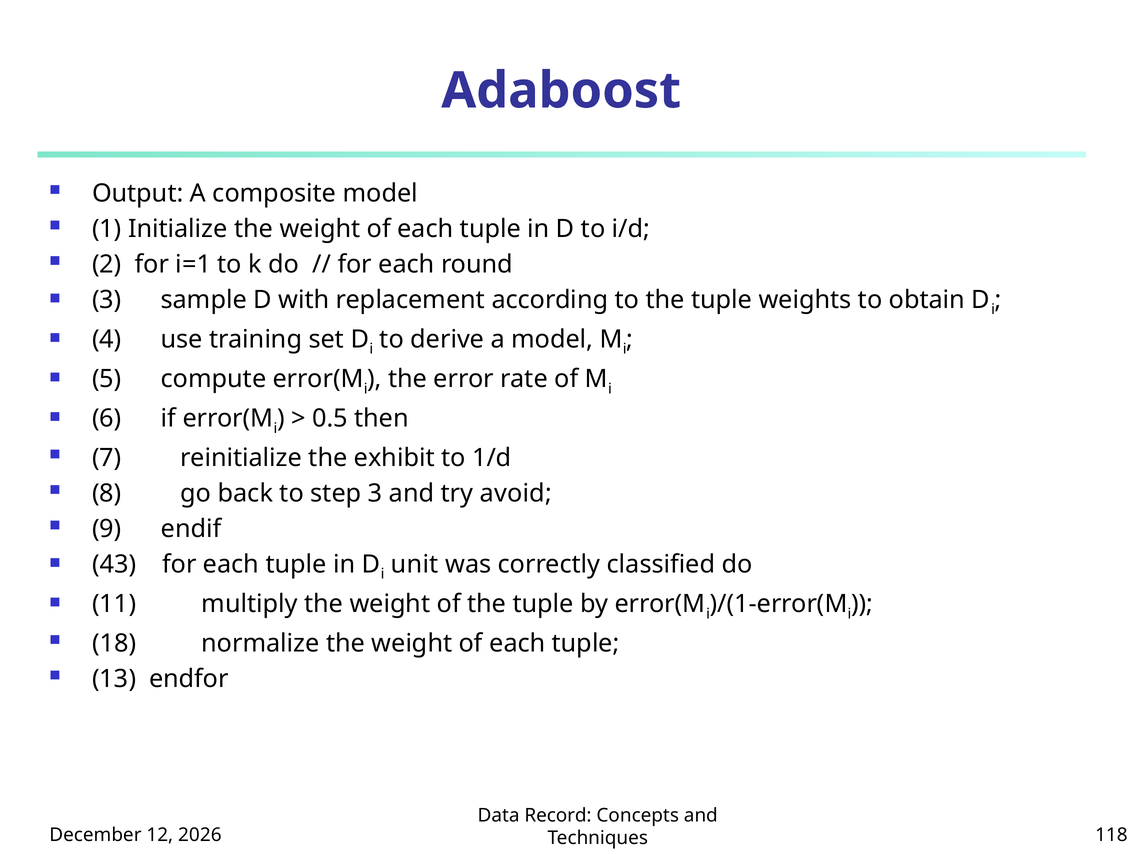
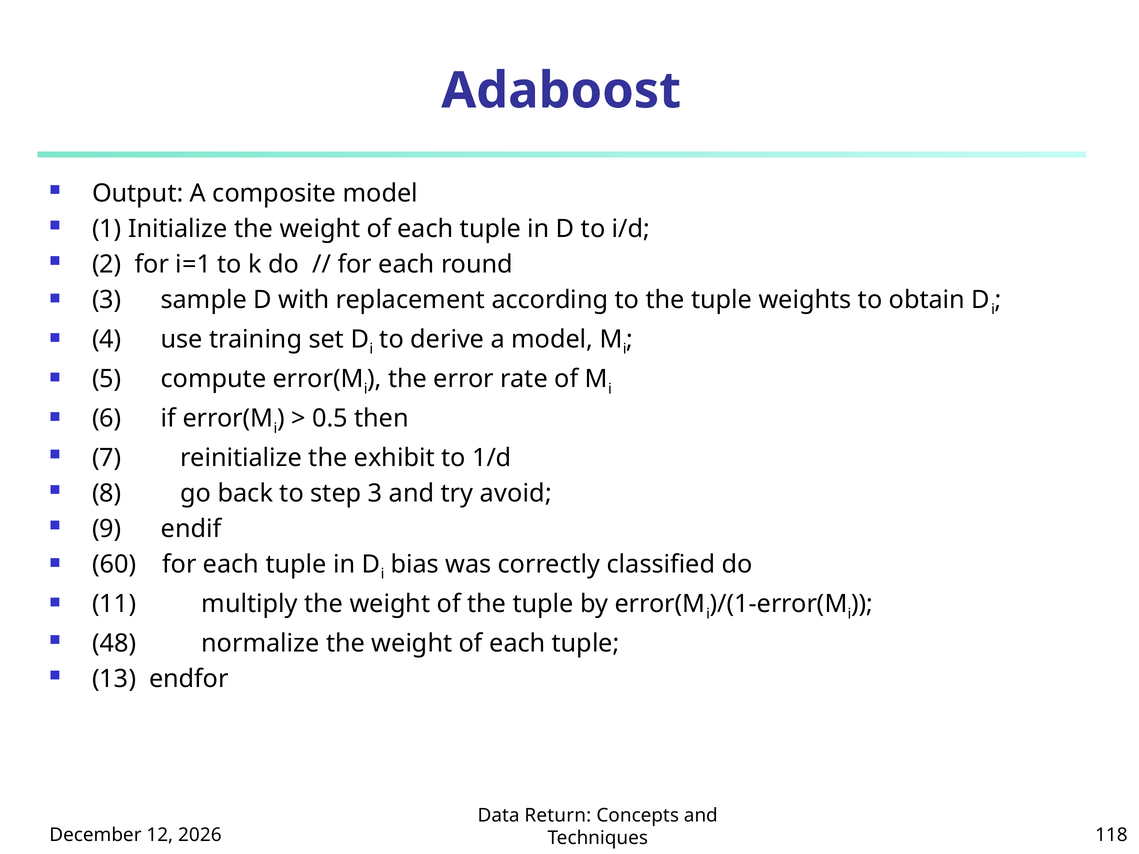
43: 43 -> 60
unit: unit -> bias
18: 18 -> 48
Record: Record -> Return
